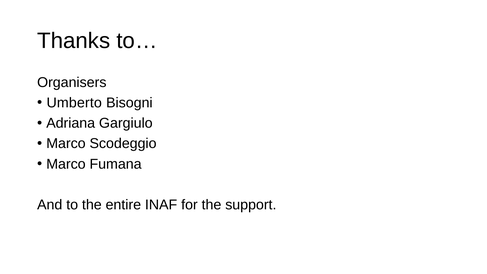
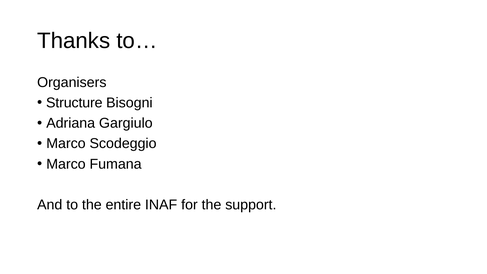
Umberto: Umberto -> Structure
